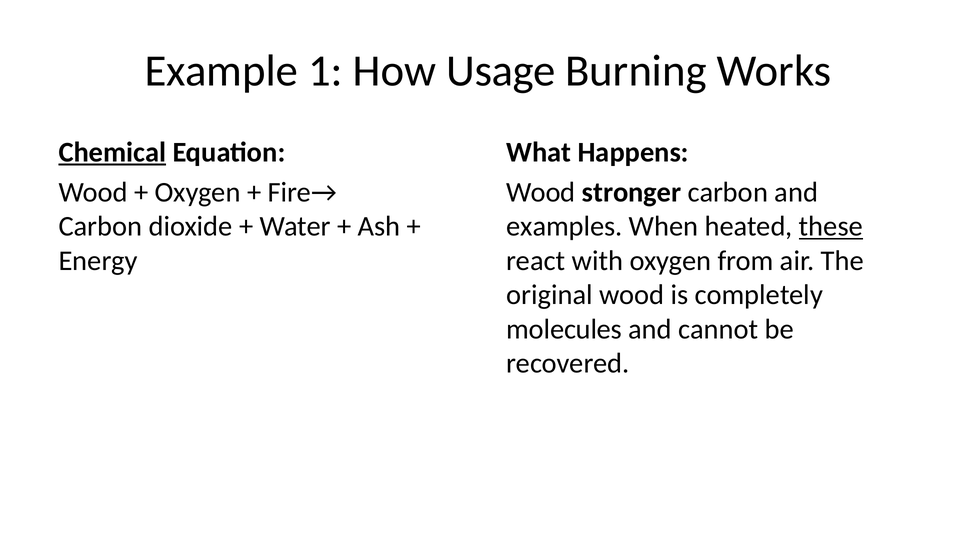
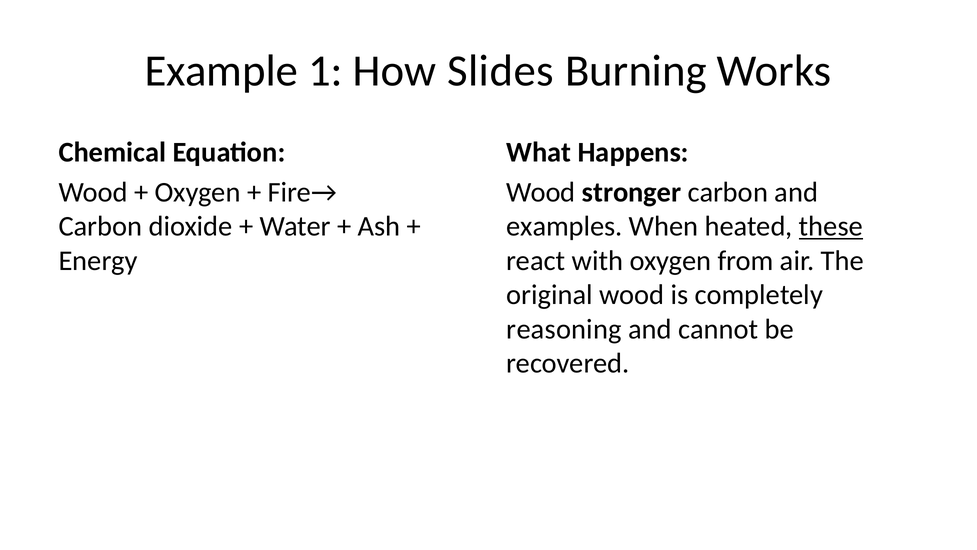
Usage: Usage -> Slides
Chemical underline: present -> none
molecules: molecules -> reasoning
